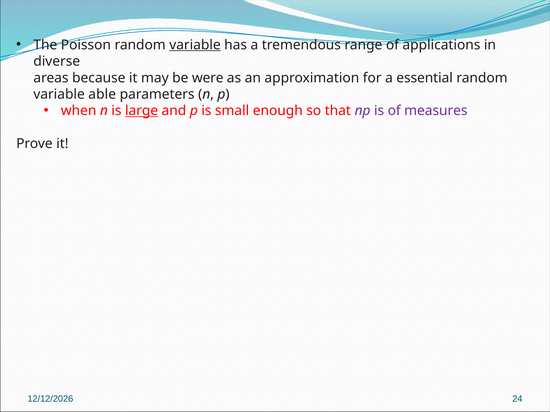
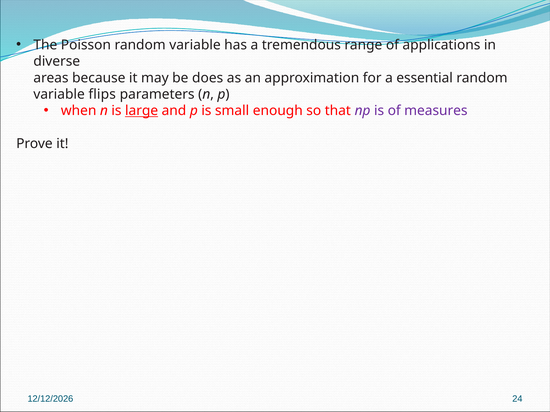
variable at (195, 45) underline: present -> none
were: were -> does
able: able -> flips
